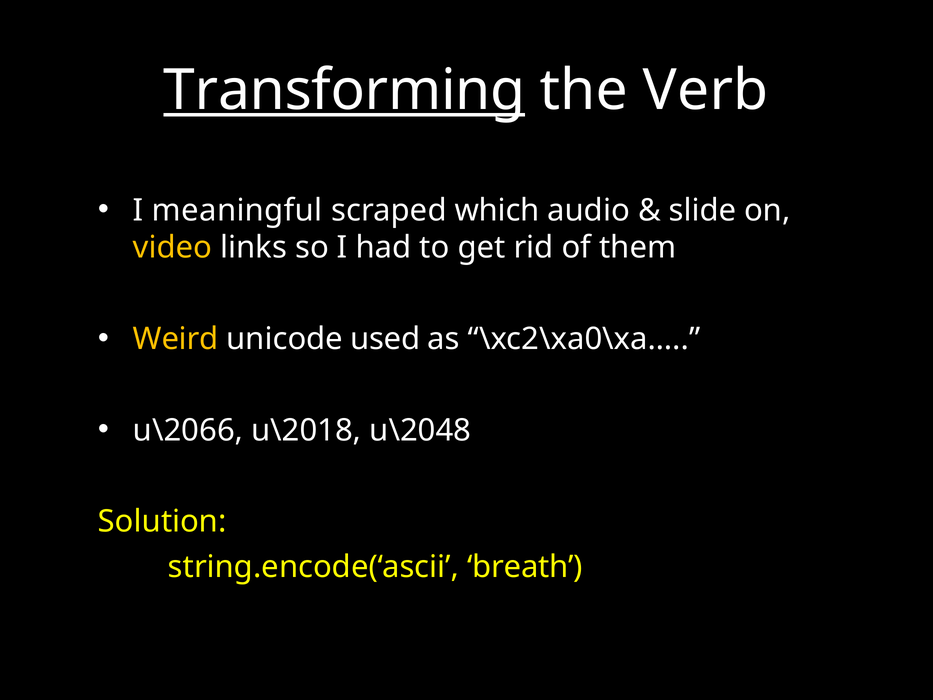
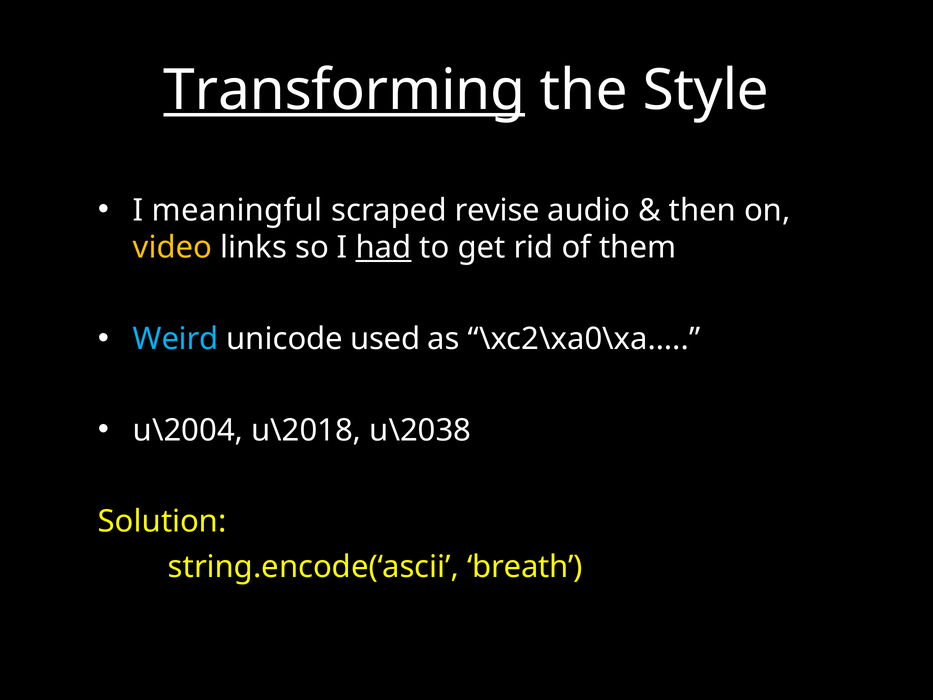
Verb: Verb -> Style
which: which -> revise
slide: slide -> then
had underline: none -> present
Weird colour: yellow -> light blue
u\2066: u\2066 -> u\2004
u\2048: u\2048 -> u\2038
